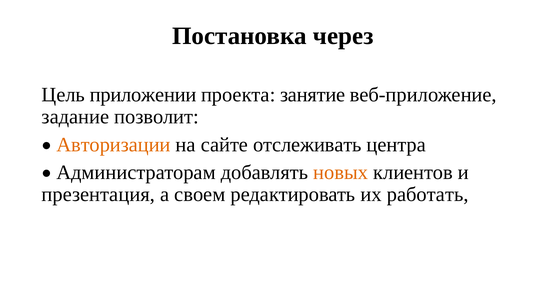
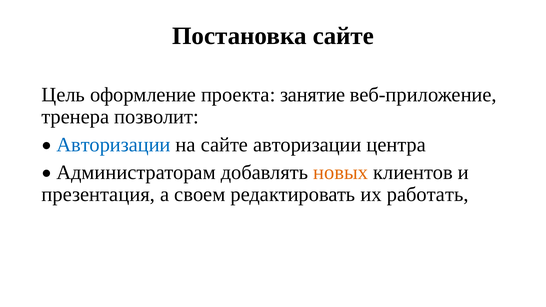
Постановка через: через -> сайте
приложении: приложении -> оформление
задание: задание -> тренера
Авторизации at (113, 145) colour: orange -> blue
сайте отслеживать: отслеживать -> авторизации
